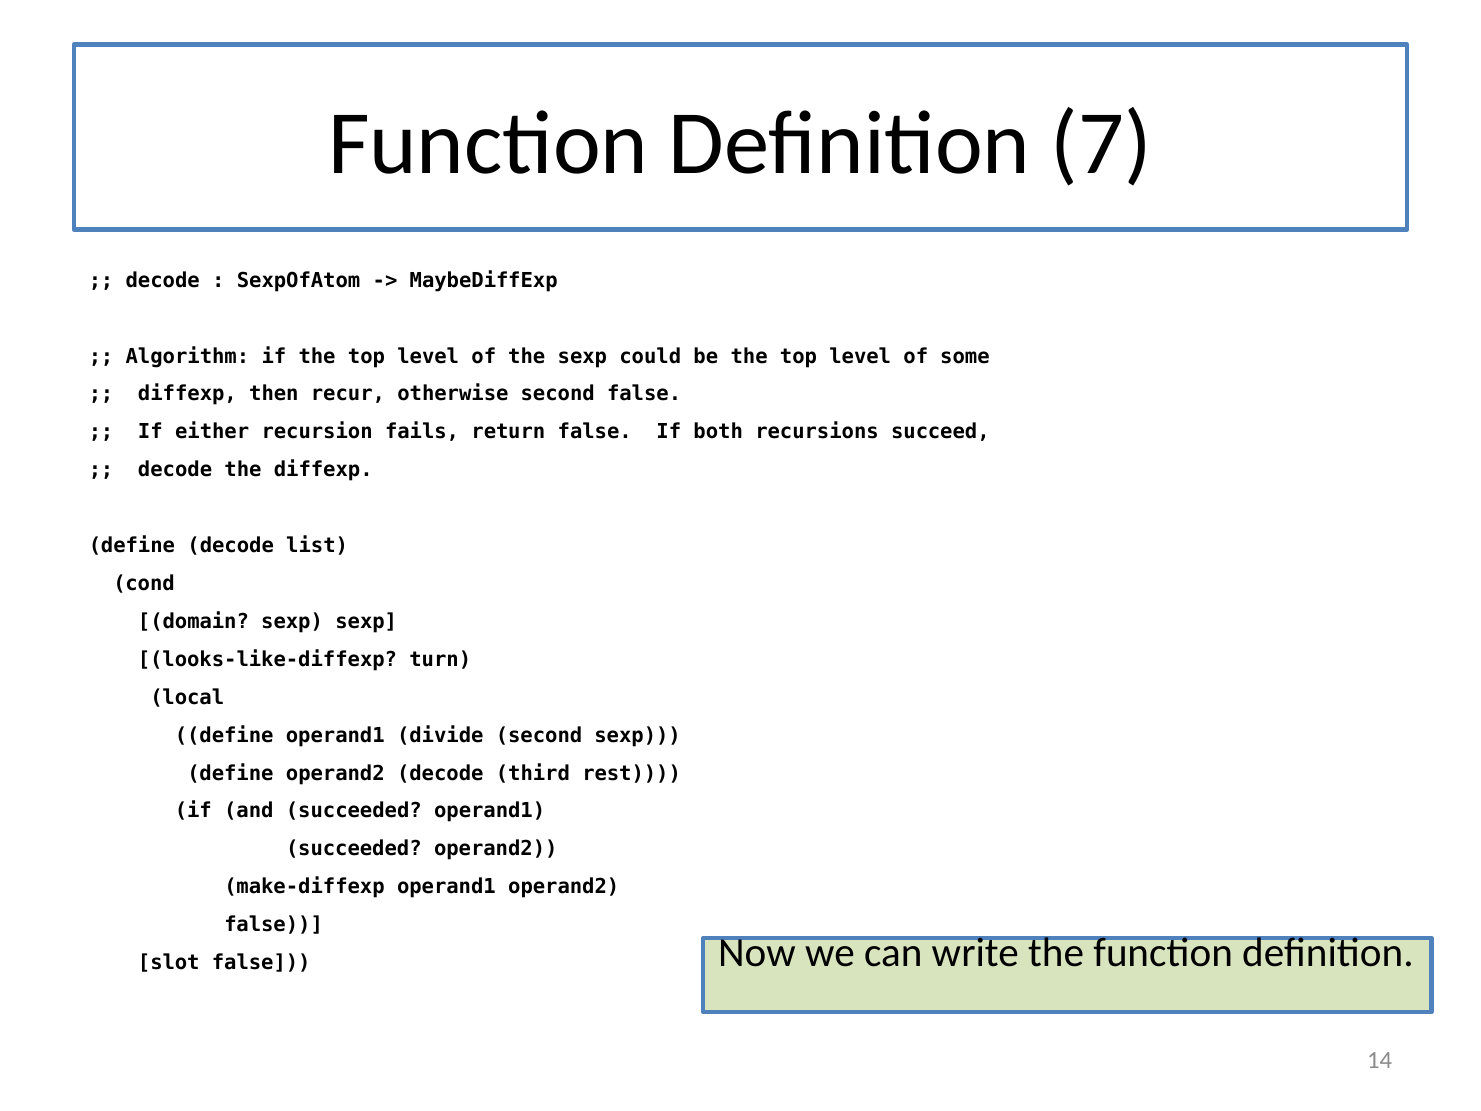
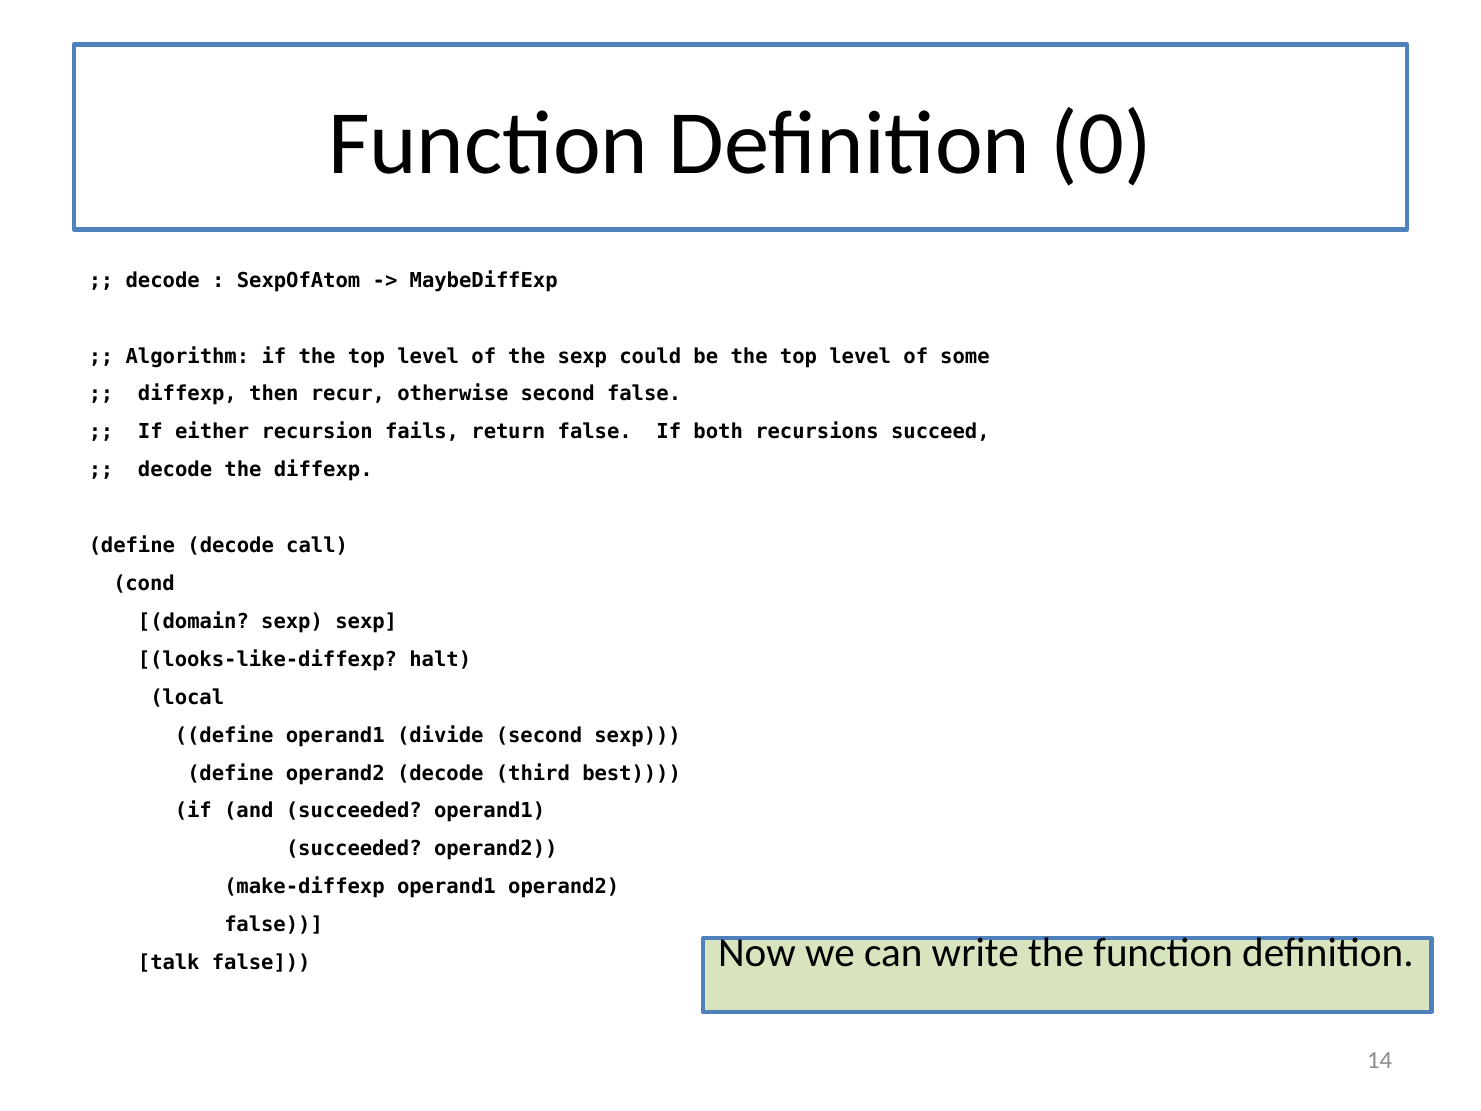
7: 7 -> 0
list: list -> call
turn: turn -> halt
rest: rest -> best
slot: slot -> talk
